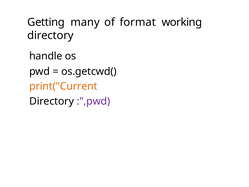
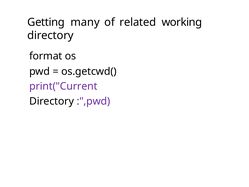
format: format -> related
handle: handle -> format
print("Current colour: orange -> purple
